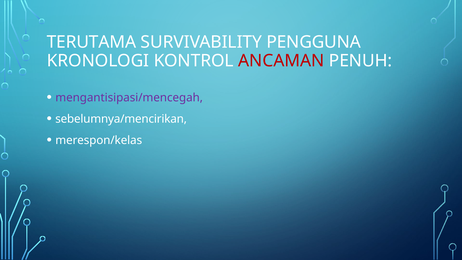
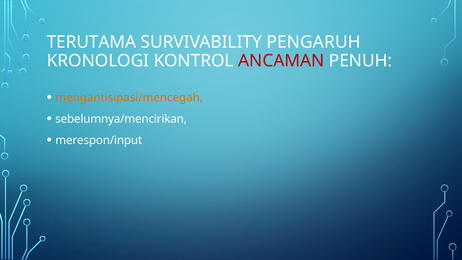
PENGGUNA: PENGGUNA -> PENGARUH
mengantisipasi/mencegah colour: purple -> orange
merespon/kelas: merespon/kelas -> merespon/input
